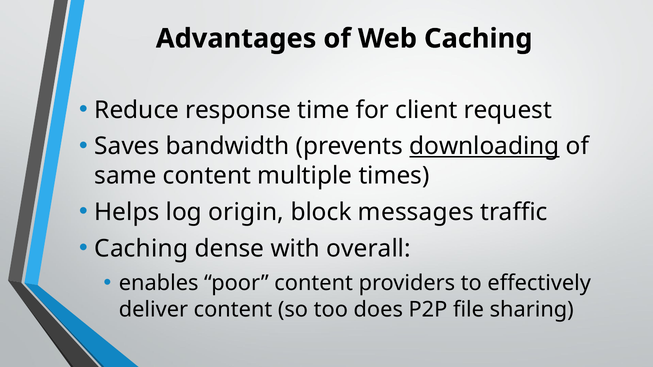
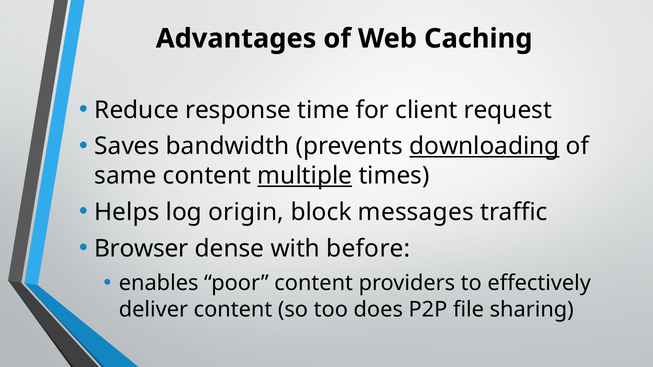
multiple underline: none -> present
Caching at (141, 249): Caching -> Browser
overall: overall -> before
